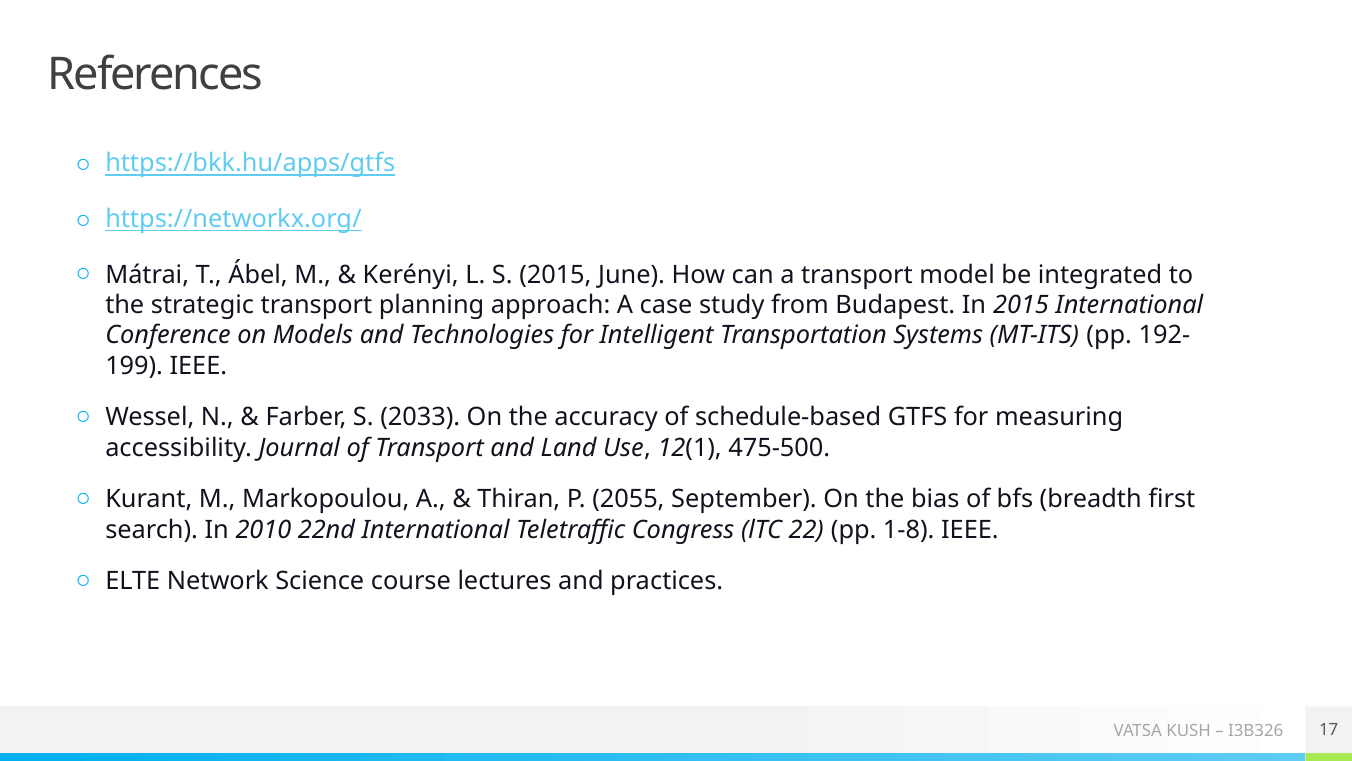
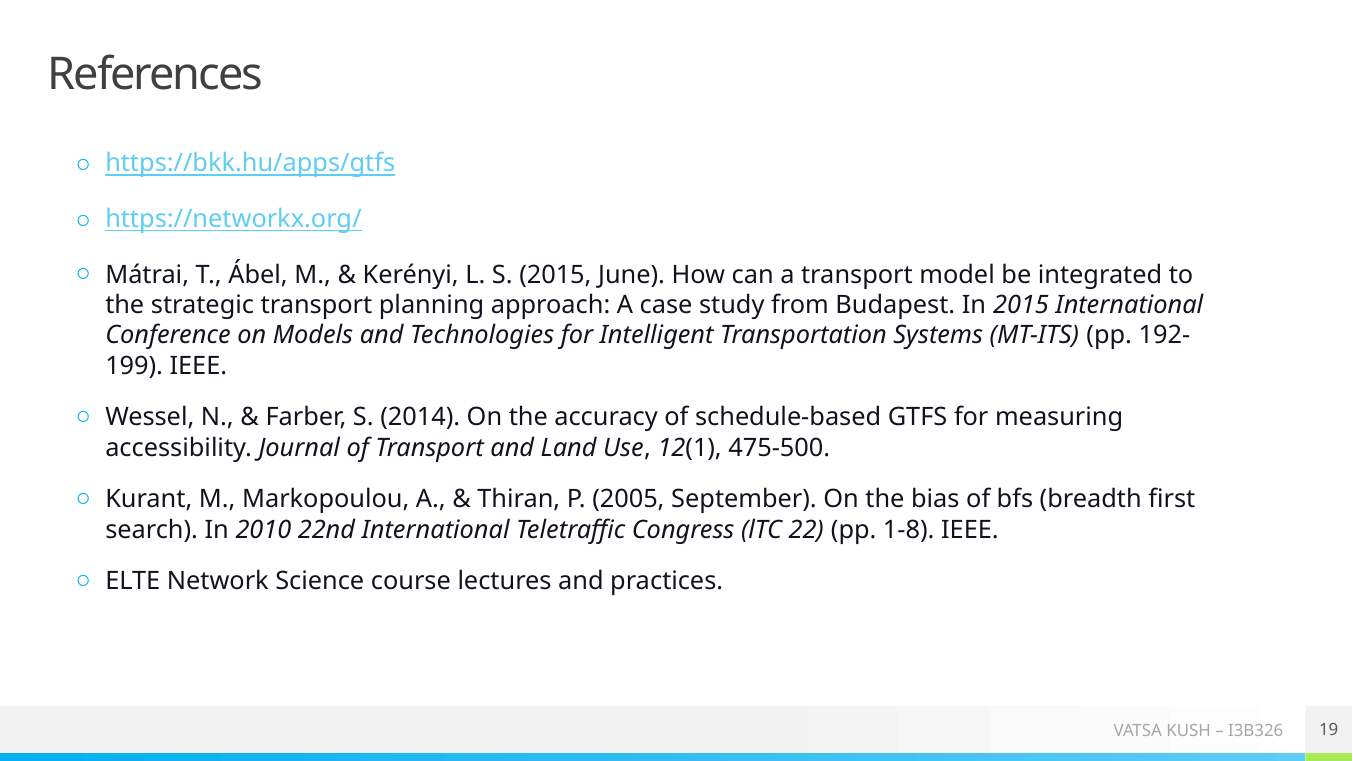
2033: 2033 -> 2014
2055: 2055 -> 2005
17: 17 -> 19
